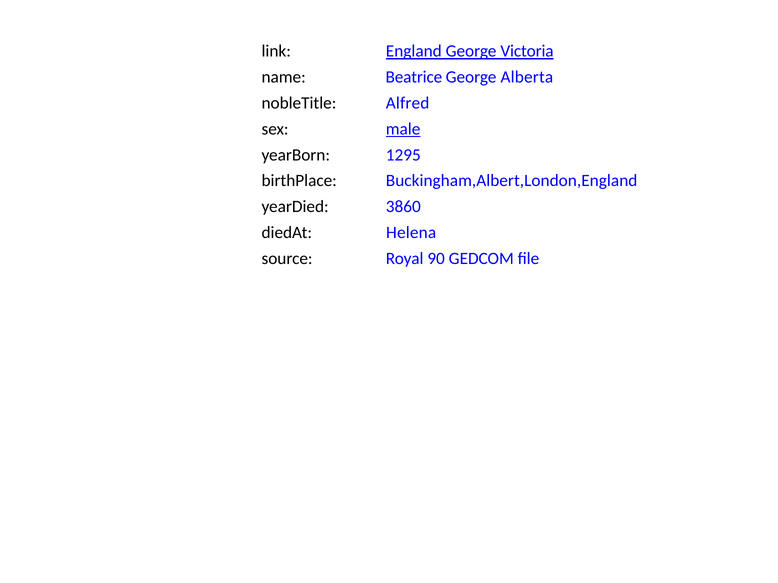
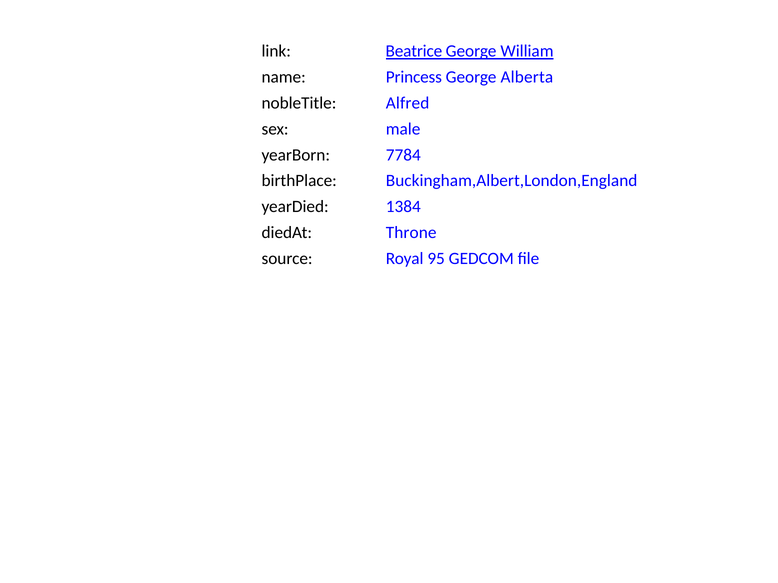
England: England -> Beatrice
Victoria: Victoria -> William
Beatrice: Beatrice -> Princess
male underline: present -> none
1295: 1295 -> 7784
3860: 3860 -> 1384
Helena: Helena -> Throne
90: 90 -> 95
